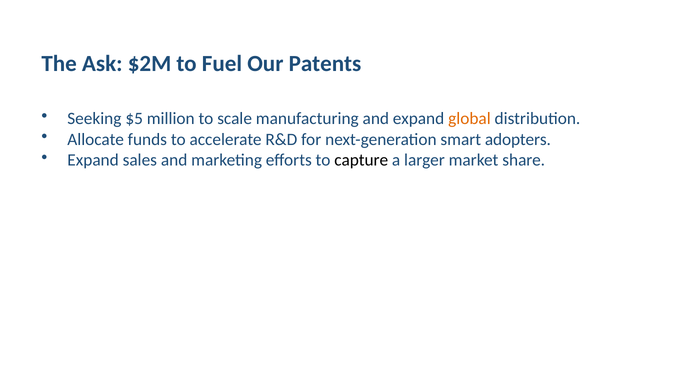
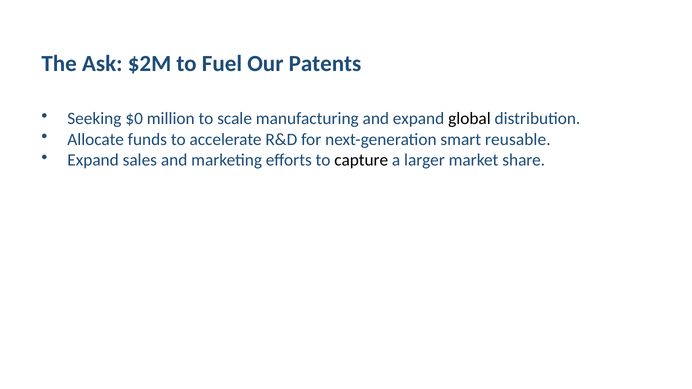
$5: $5 -> $0
global colour: orange -> black
adopters: adopters -> reusable
